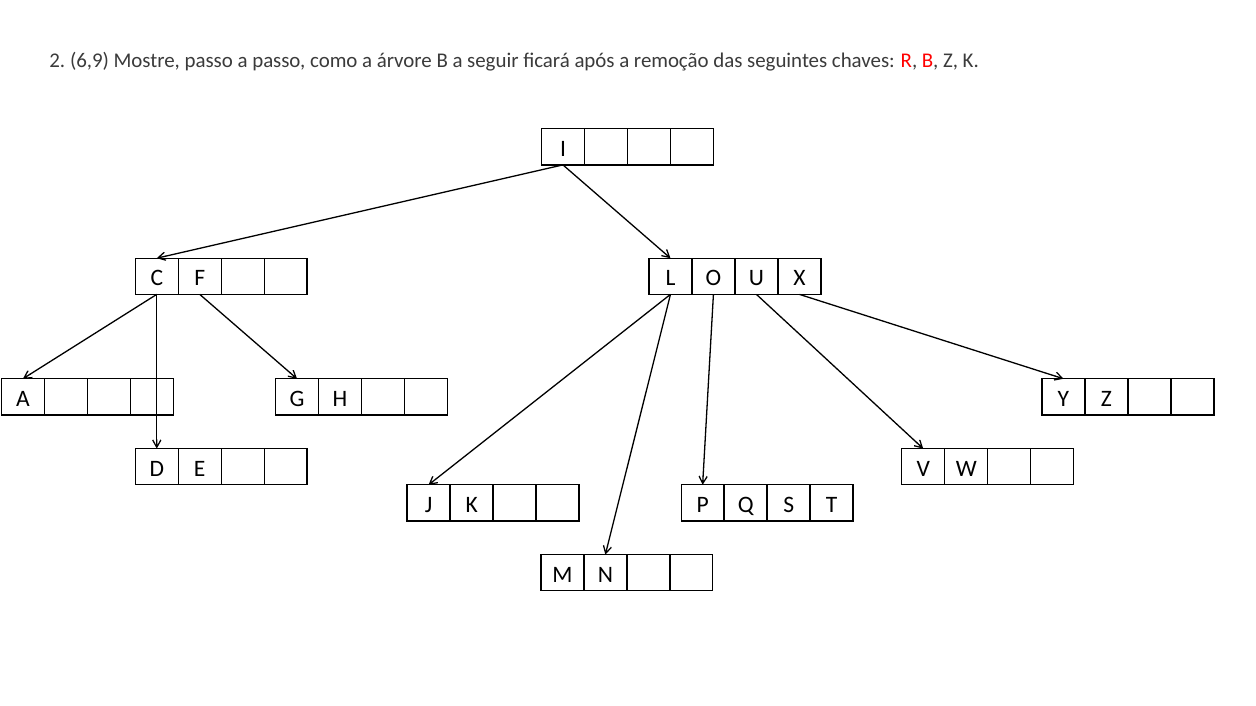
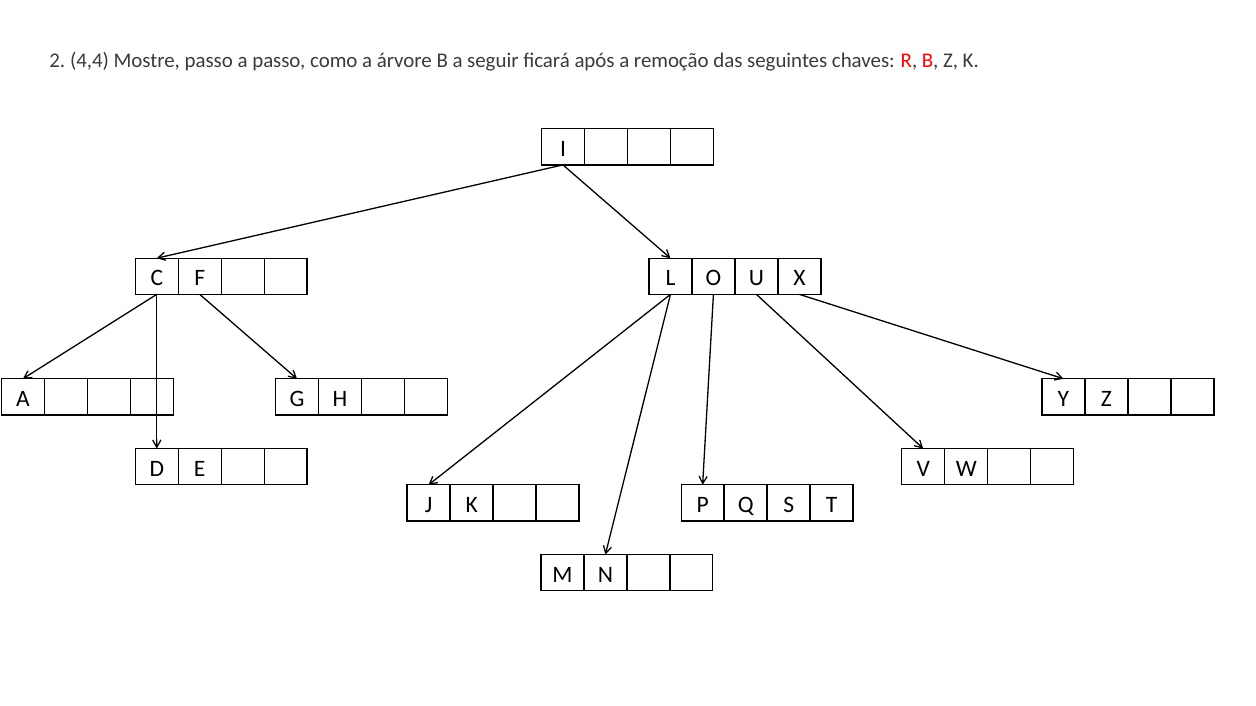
6,9: 6,9 -> 4,4
